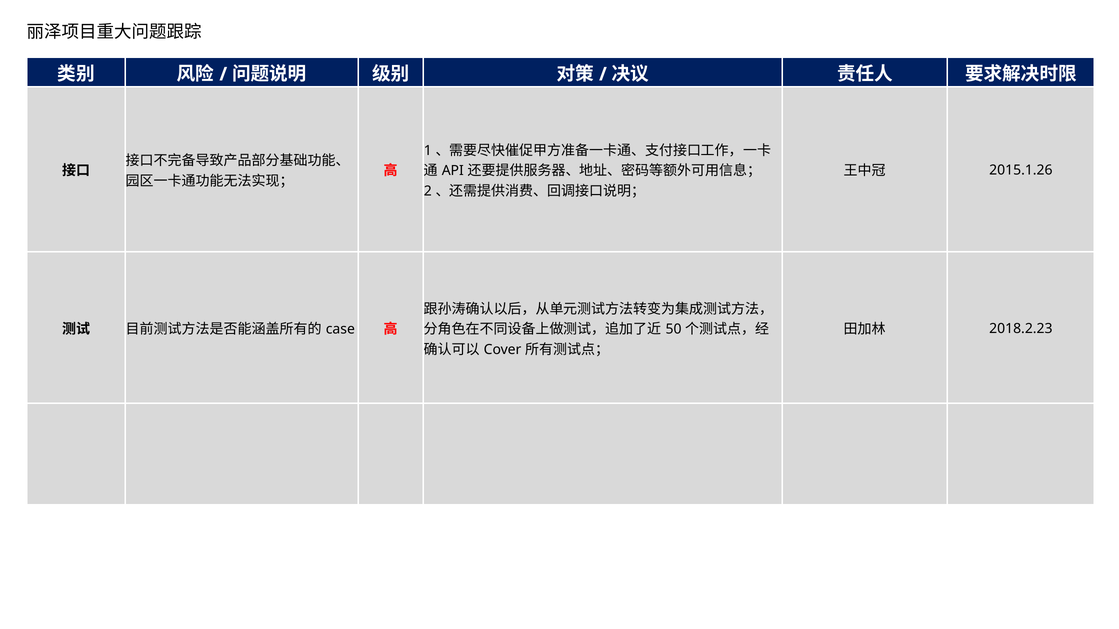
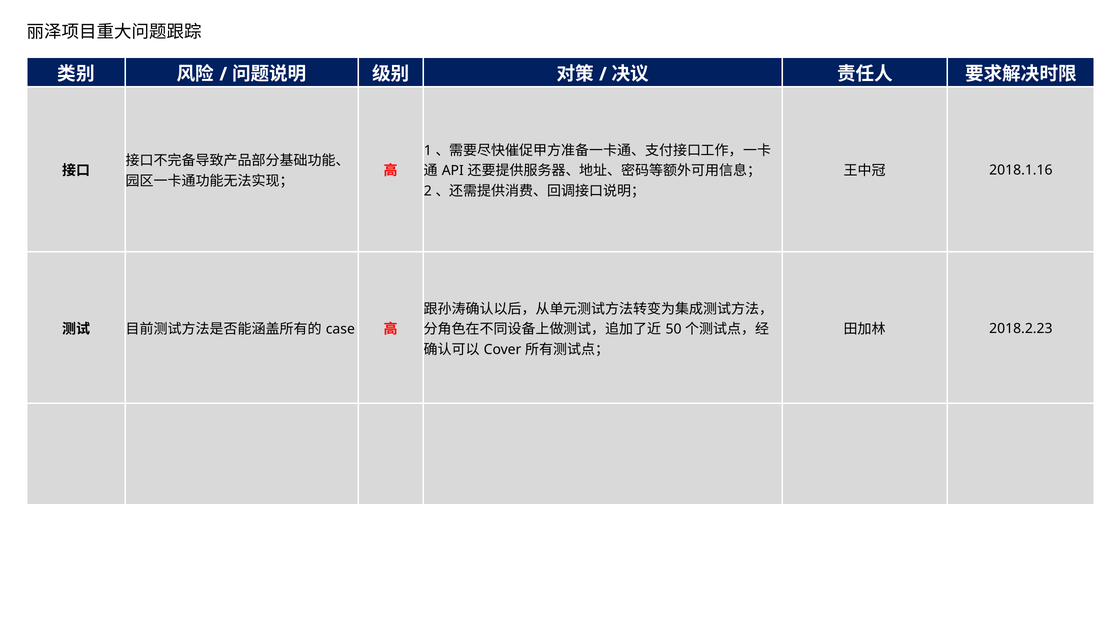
2015.1.26: 2015.1.26 -> 2018.1.16
